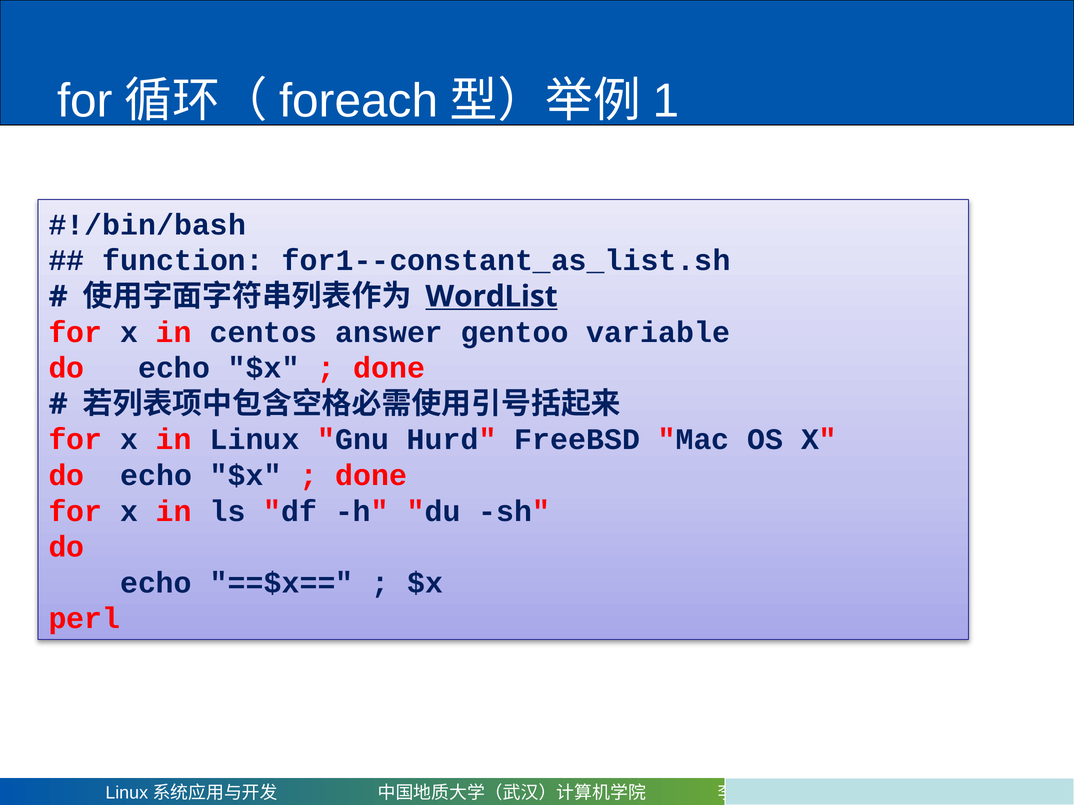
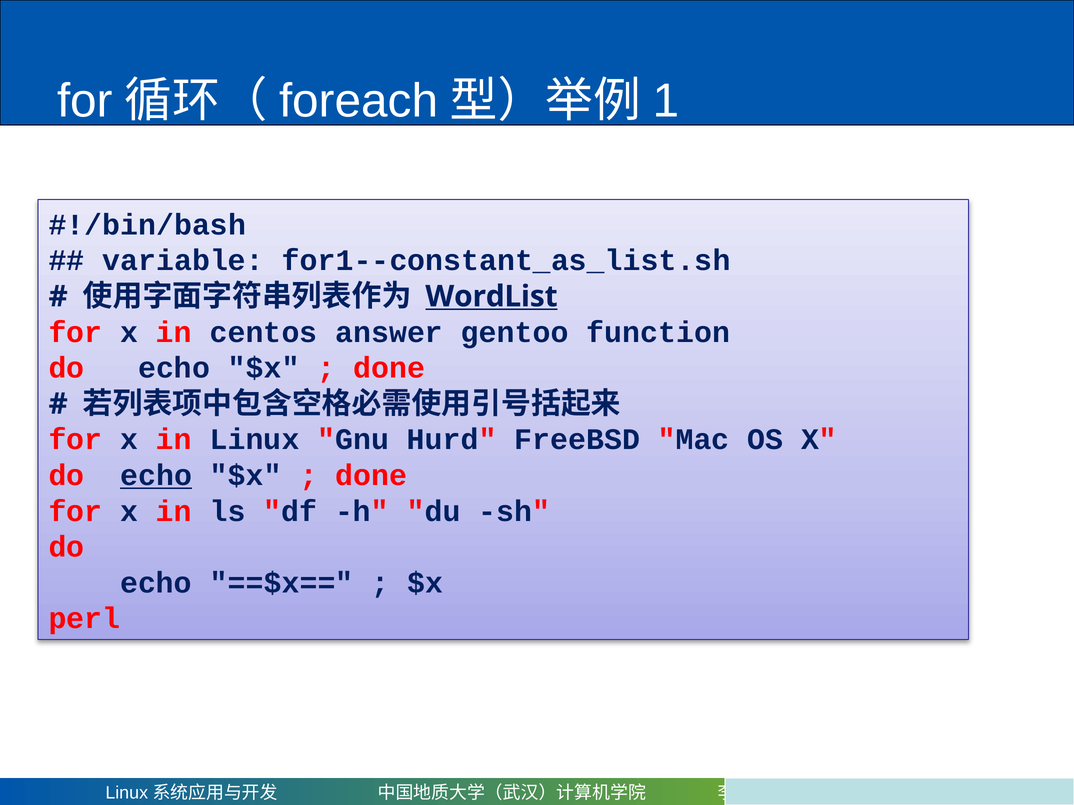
function: function -> variable
variable: variable -> function
echo at (156, 476) underline: none -> present
